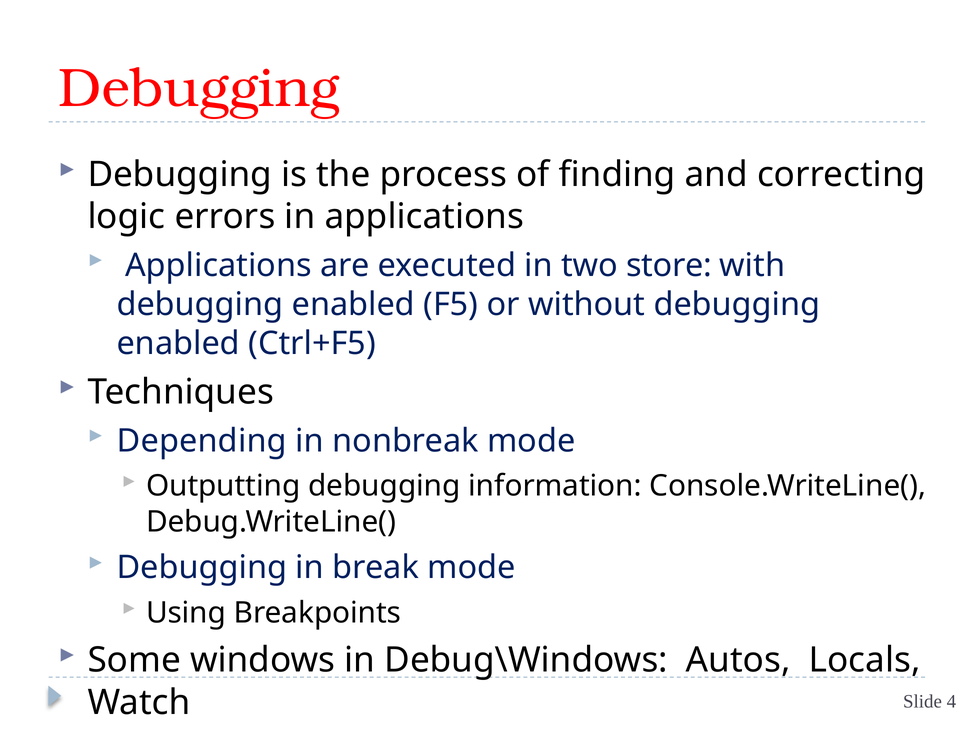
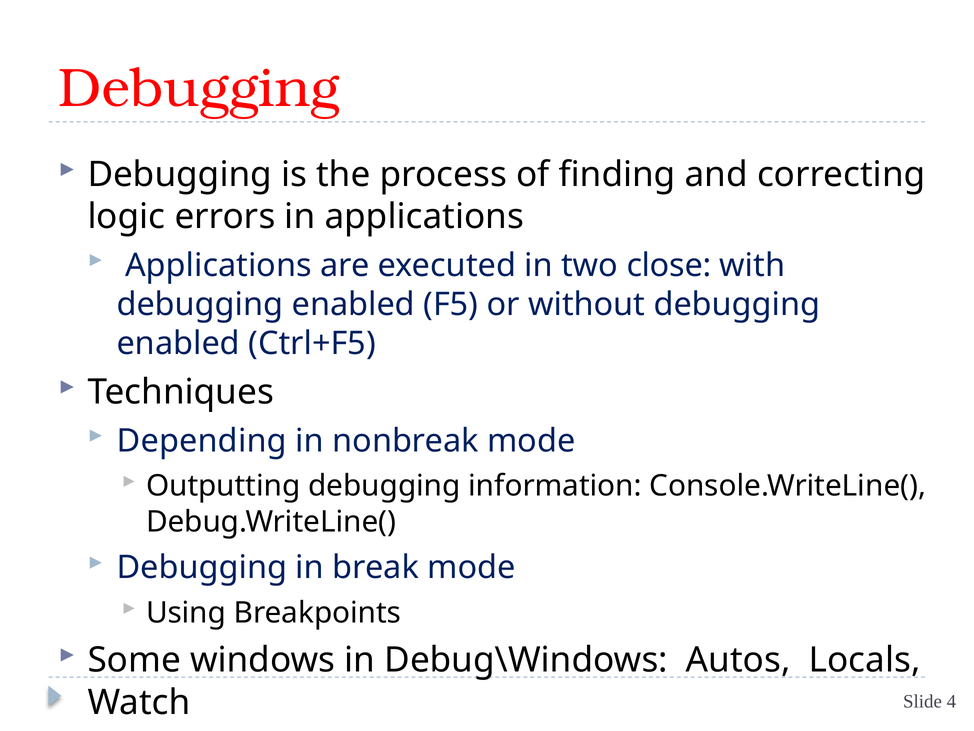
store: store -> close
